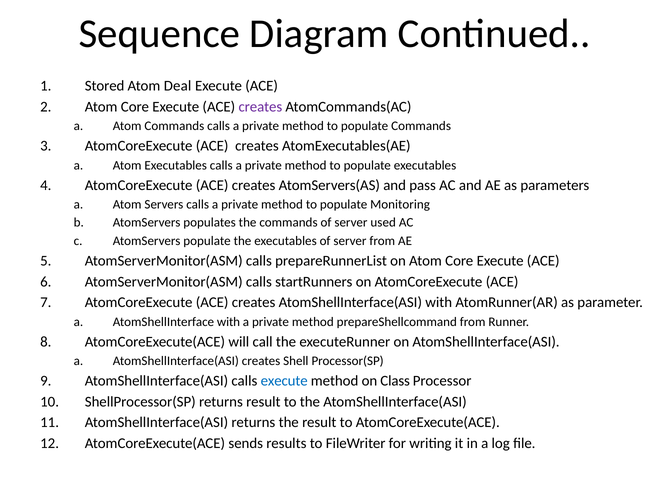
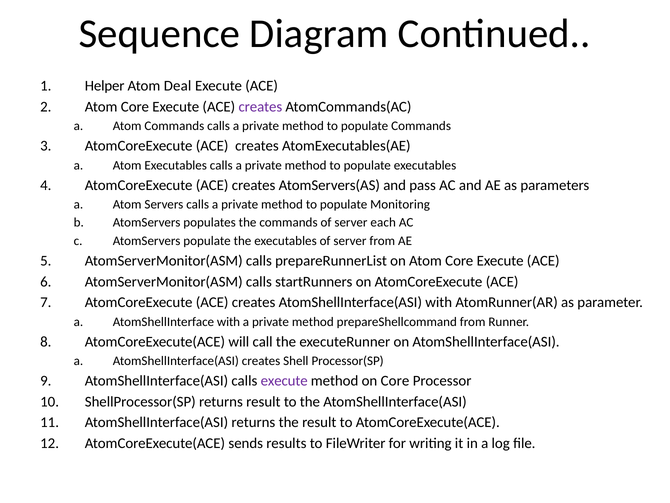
Stored: Stored -> Helper
used: used -> each
execute at (284, 380) colour: blue -> purple
on Class: Class -> Core
